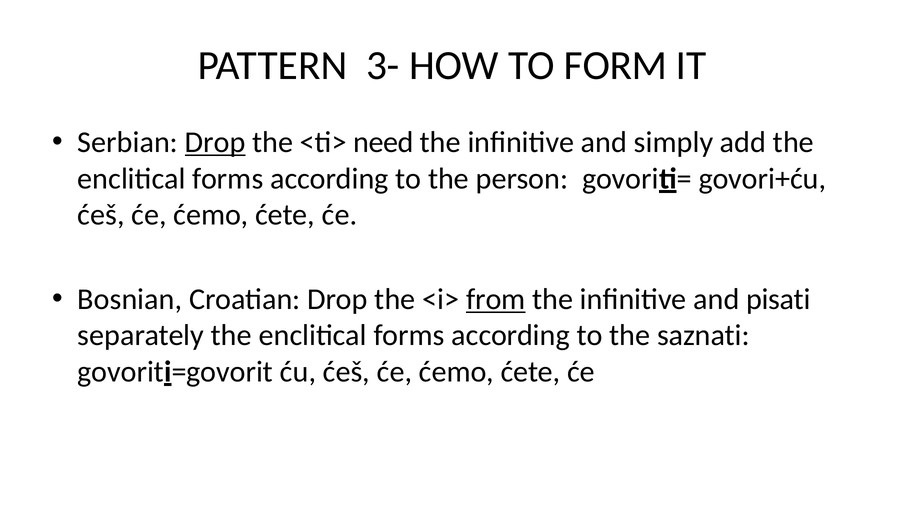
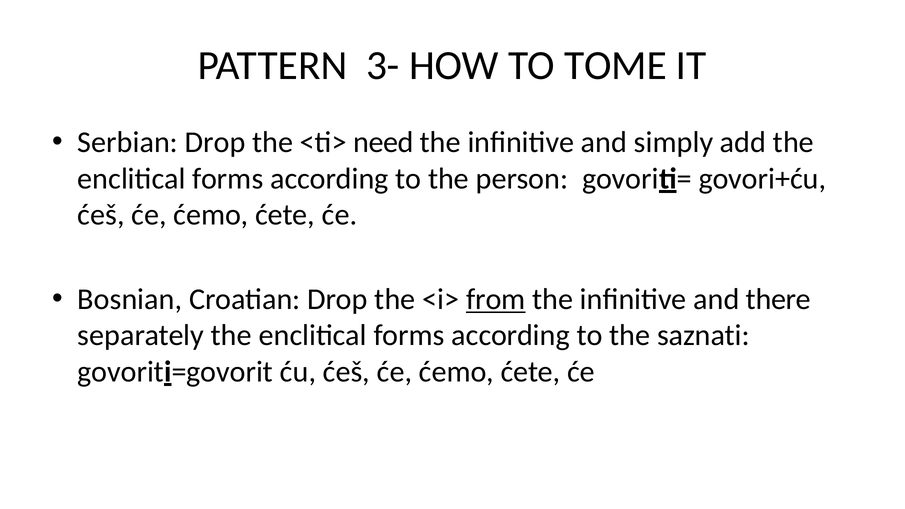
FORM: FORM -> TOME
Drop at (215, 142) underline: present -> none
pisati: pisati -> there
